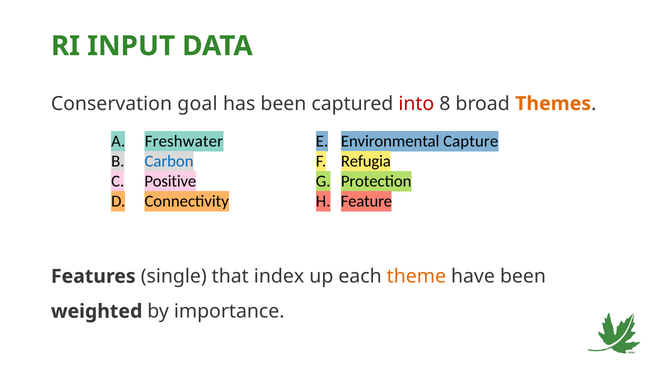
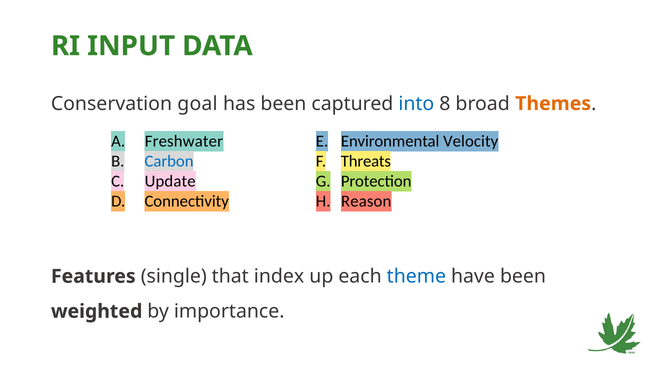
into colour: red -> blue
Capture: Capture -> Velocity
Refugia: Refugia -> Threats
Positive: Positive -> Update
Feature: Feature -> Reason
theme colour: orange -> blue
